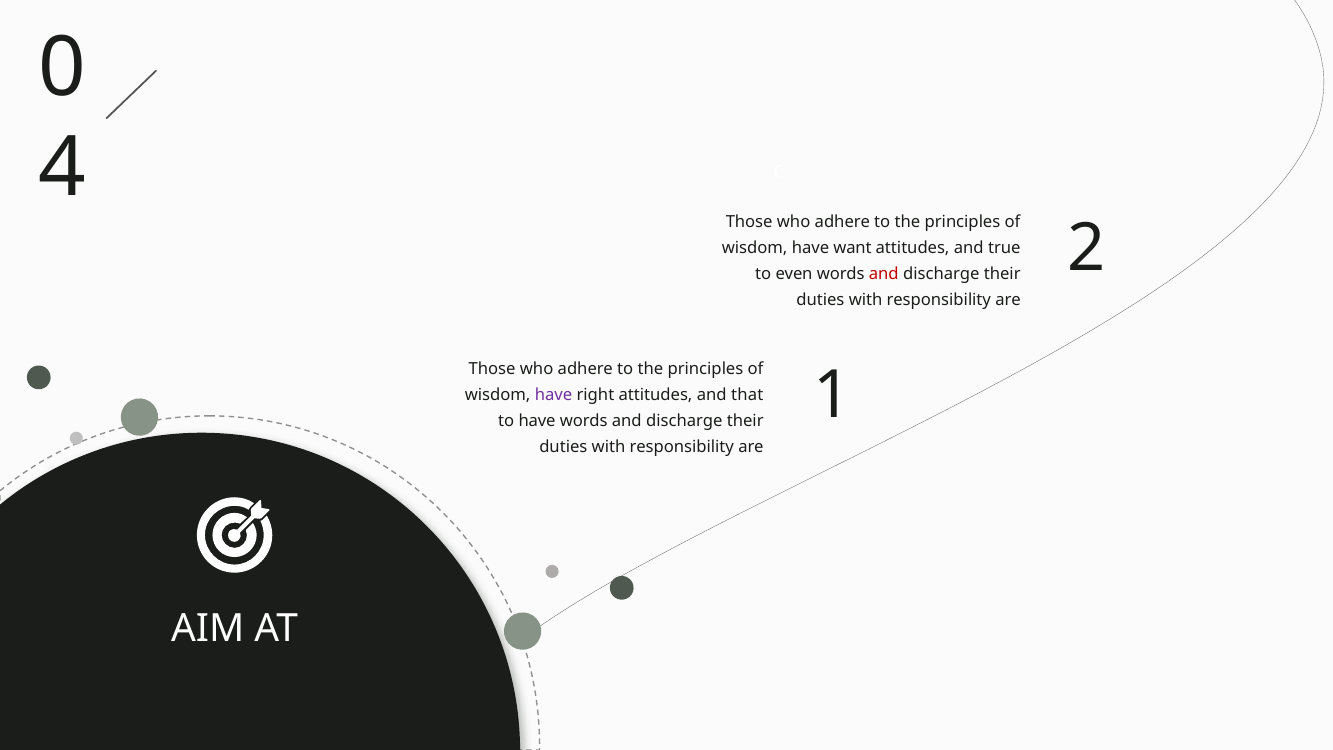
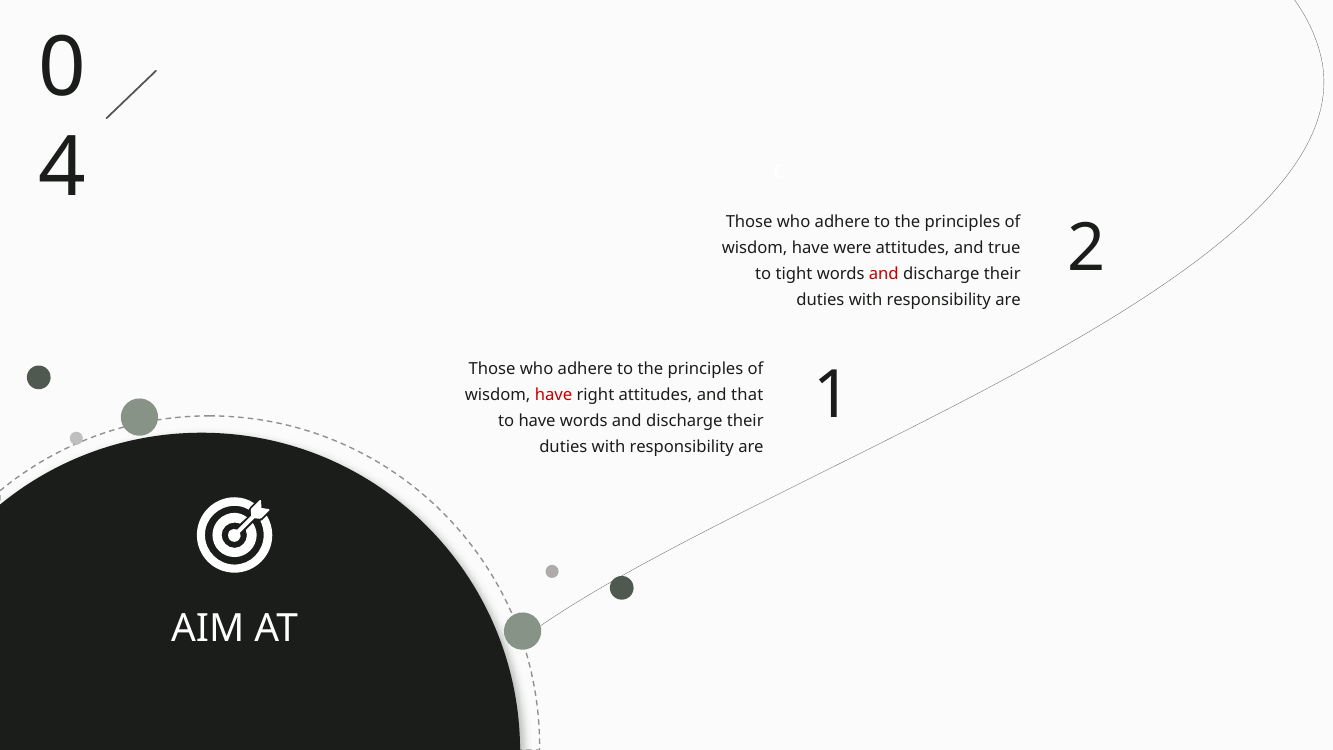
want: want -> were
even: even -> tight
have at (553, 394) colour: purple -> red
